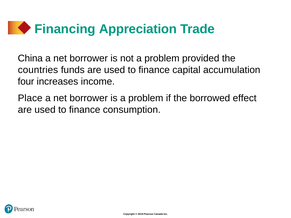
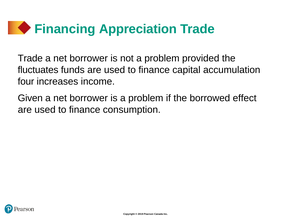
China at (30, 58): China -> Trade
countries: countries -> fluctuates
Place: Place -> Given
